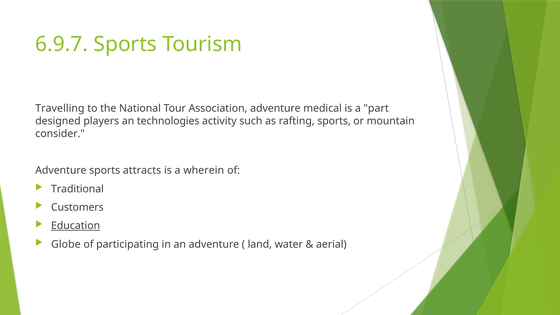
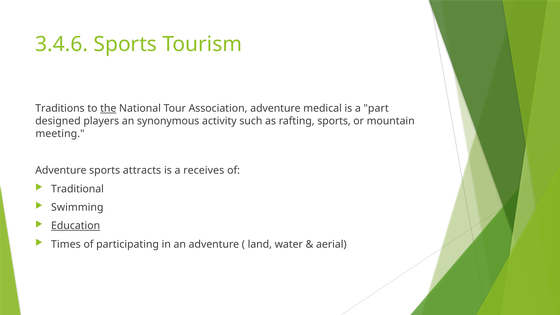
6.9.7: 6.9.7 -> 3.4.6
Travelling: Travelling -> Traditions
the underline: none -> present
technologies: technologies -> synonymous
consider: consider -> meeting
wherein: wherein -> receives
Customers: Customers -> Swimming
Globe: Globe -> Times
